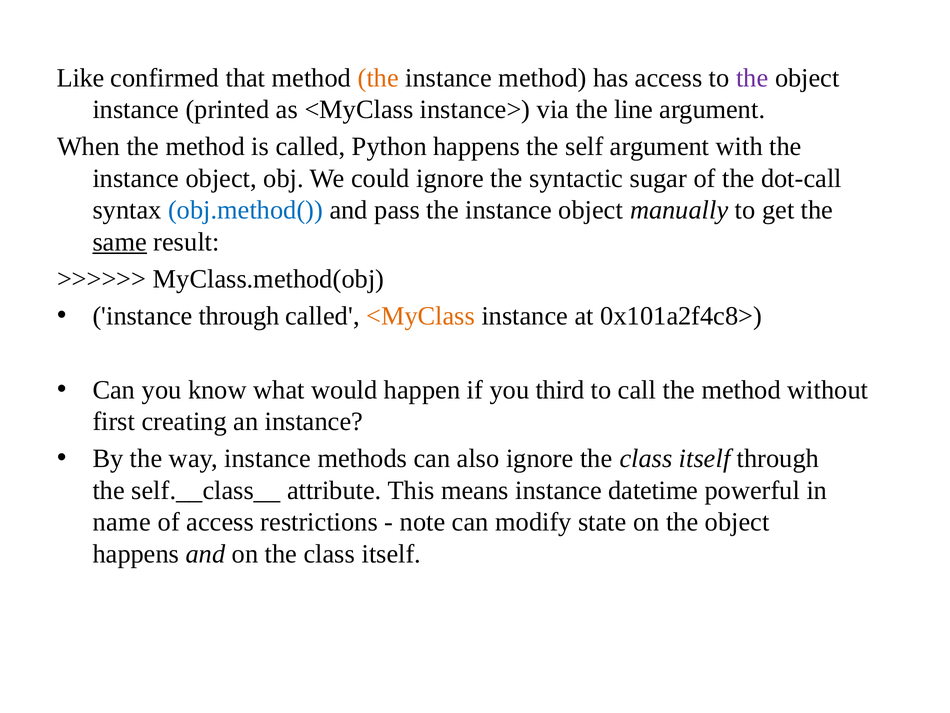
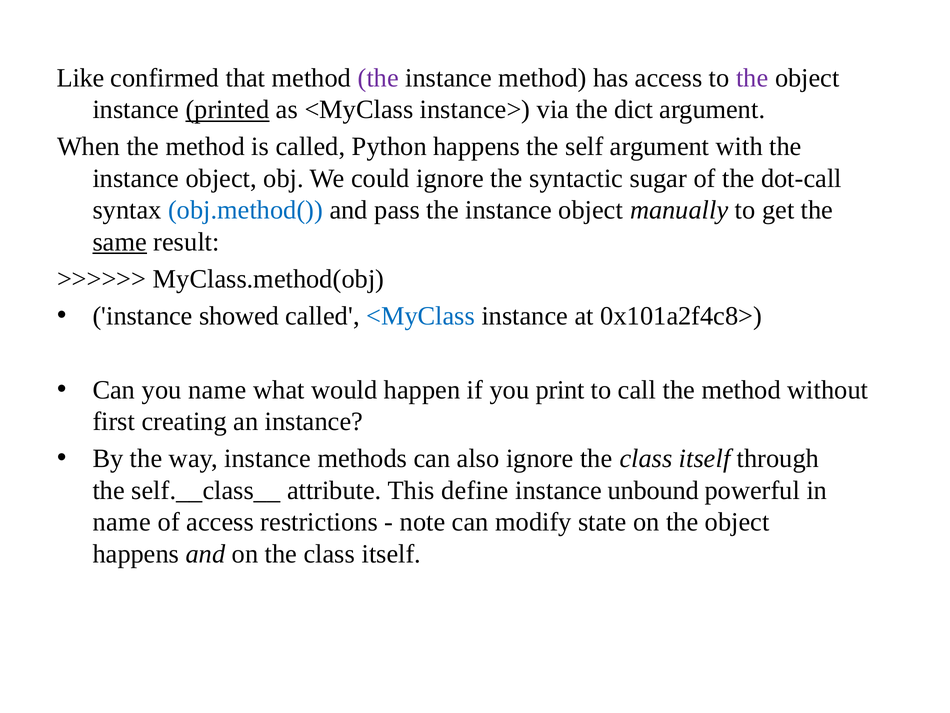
the at (378, 78) colour: orange -> purple
printed underline: none -> present
line: line -> dict
instance through: through -> showed
<MyClass at (421, 316) colour: orange -> blue
you know: know -> name
third: third -> print
means: means -> define
datetime: datetime -> unbound
